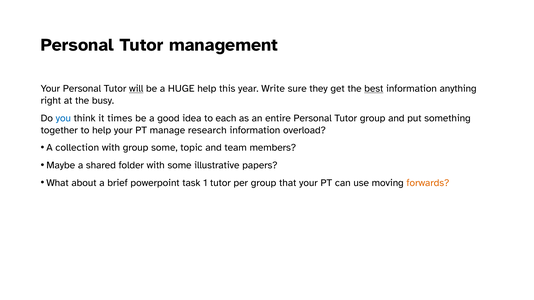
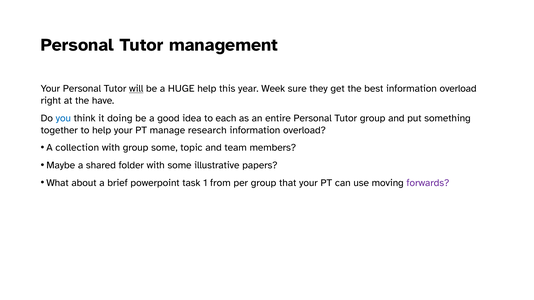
Write: Write -> Week
best underline: present -> none
anything at (458, 89): anything -> overload
busy: busy -> have
times: times -> doing
1 tutor: tutor -> from
forwards colour: orange -> purple
